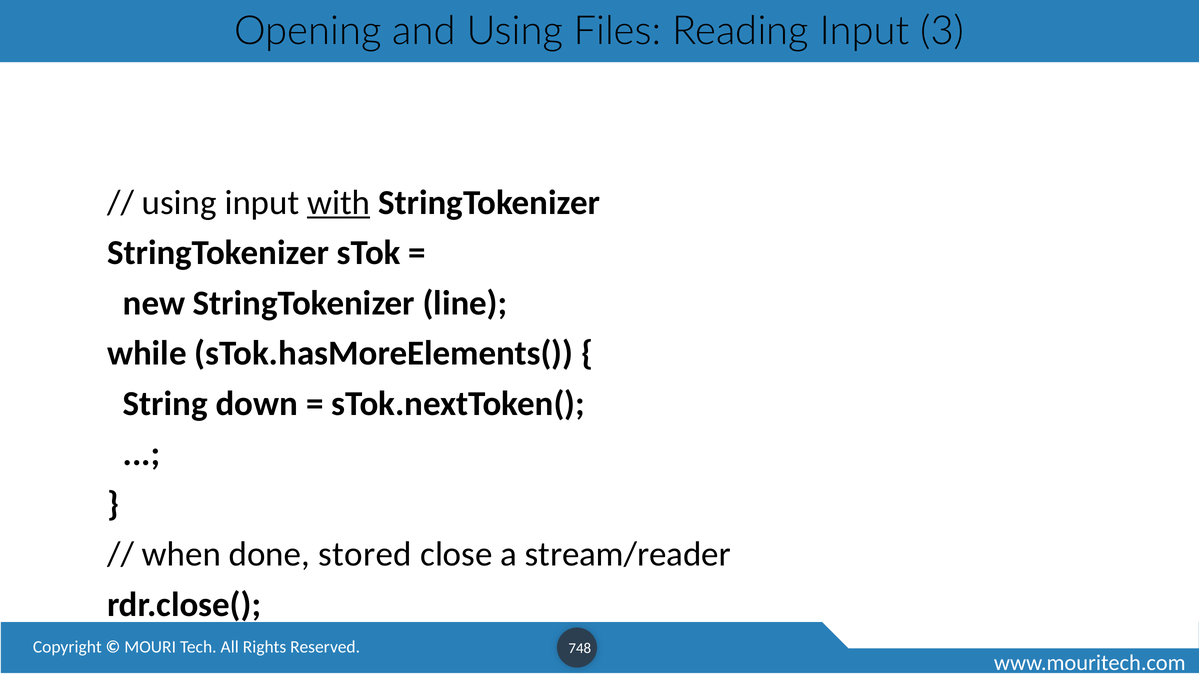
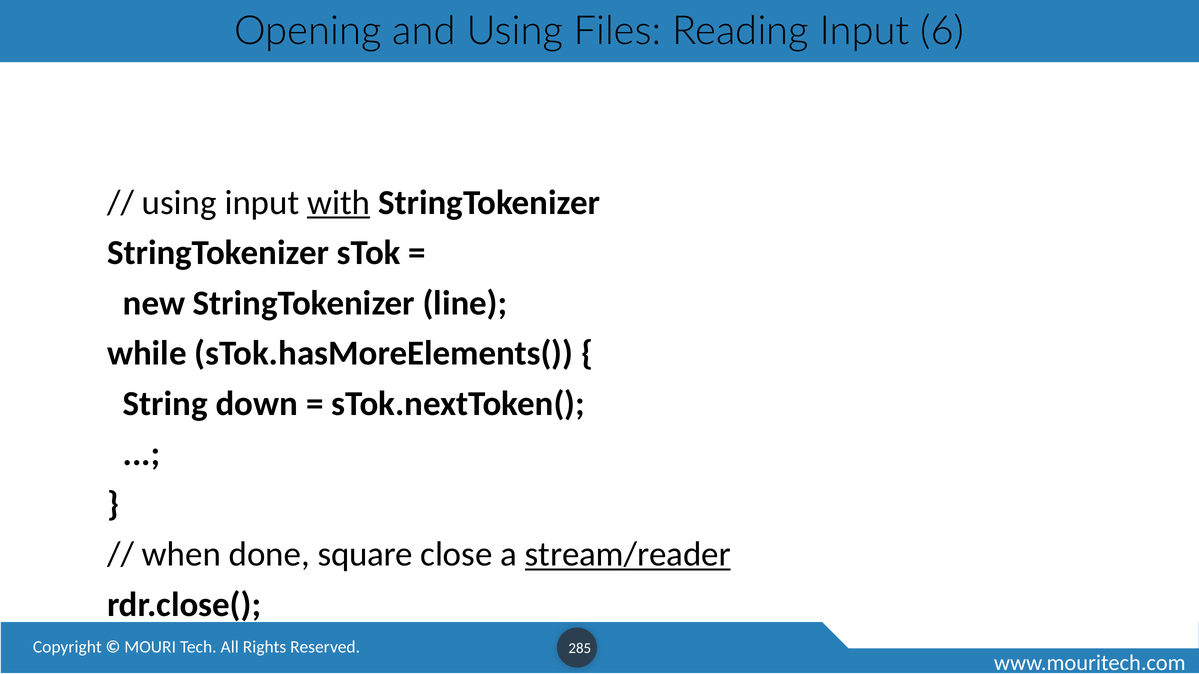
3: 3 -> 6
stored: stored -> square
stream/reader underline: none -> present
748: 748 -> 285
